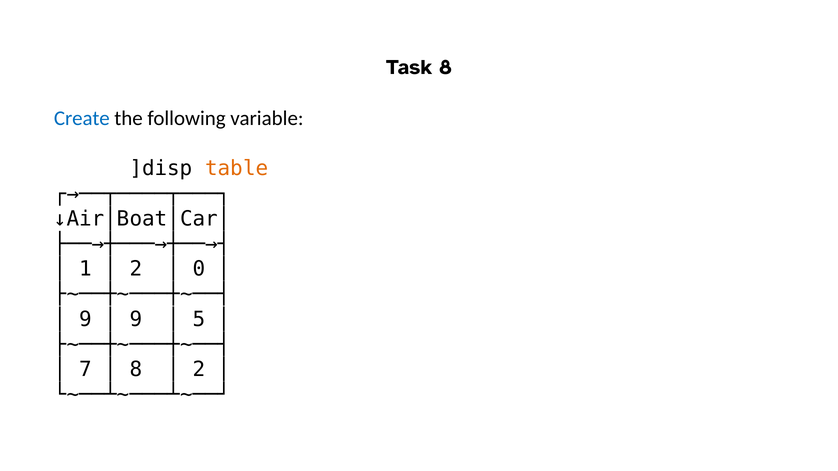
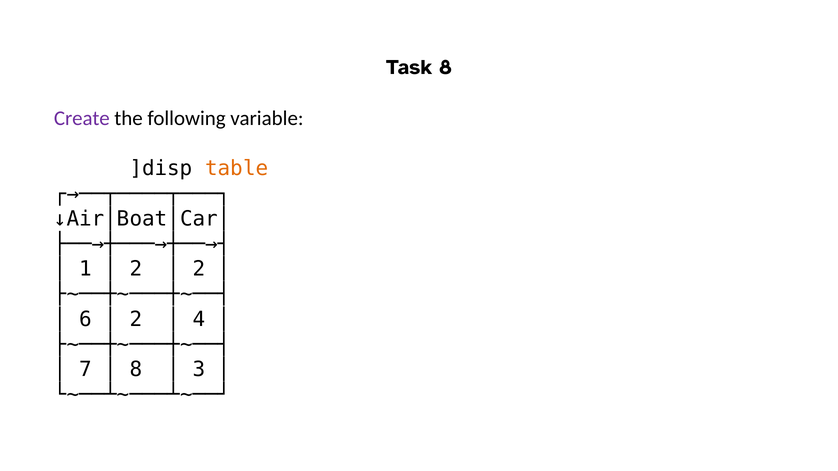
Create colour: blue -> purple
0 at (199, 269): 0 -> 2
9 at (85, 319): 9 -> 6
9 at (136, 319): 9 -> 2
5: 5 -> 4
2 at (199, 370): 2 -> 3
